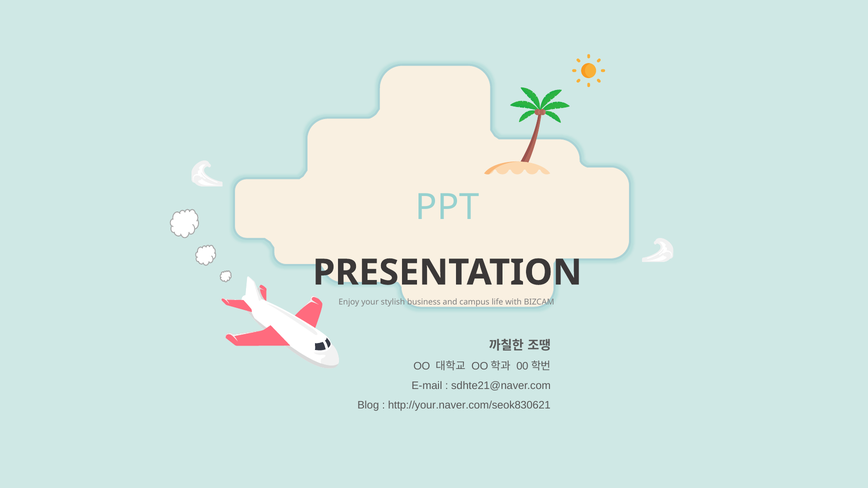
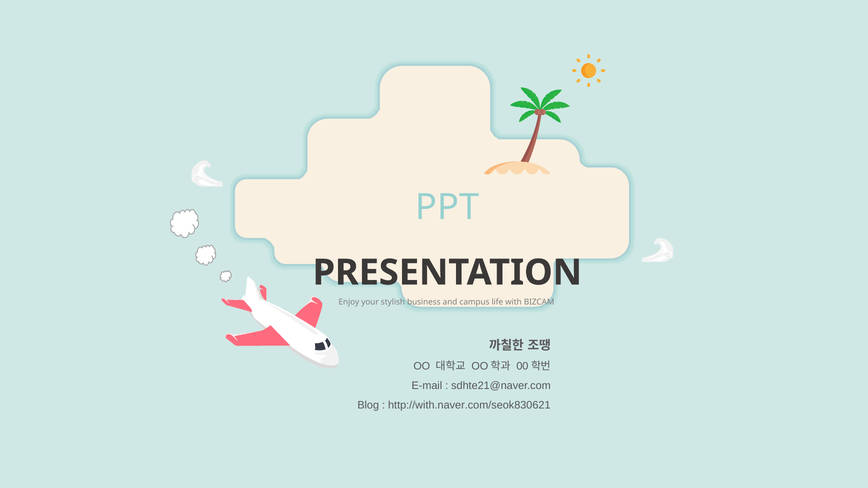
http://your.naver.com/seok830621: http://your.naver.com/seok830621 -> http://with.naver.com/seok830621
